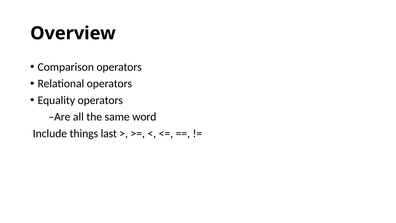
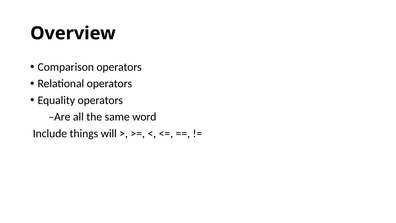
last: last -> will
